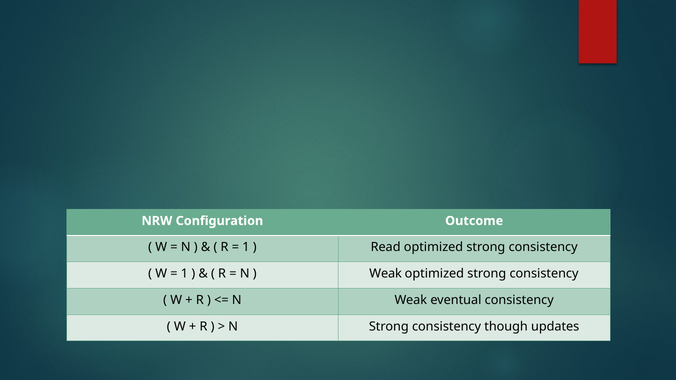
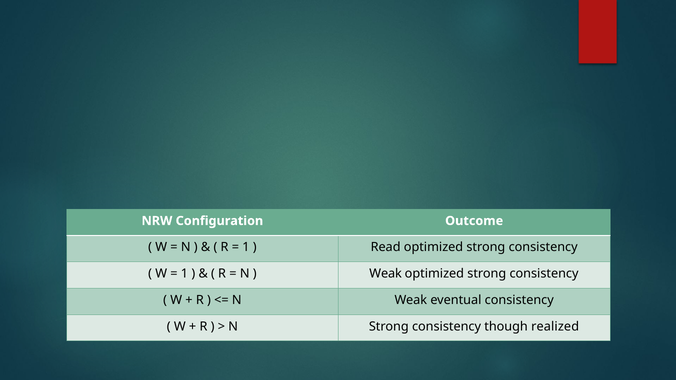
updates: updates -> realized
